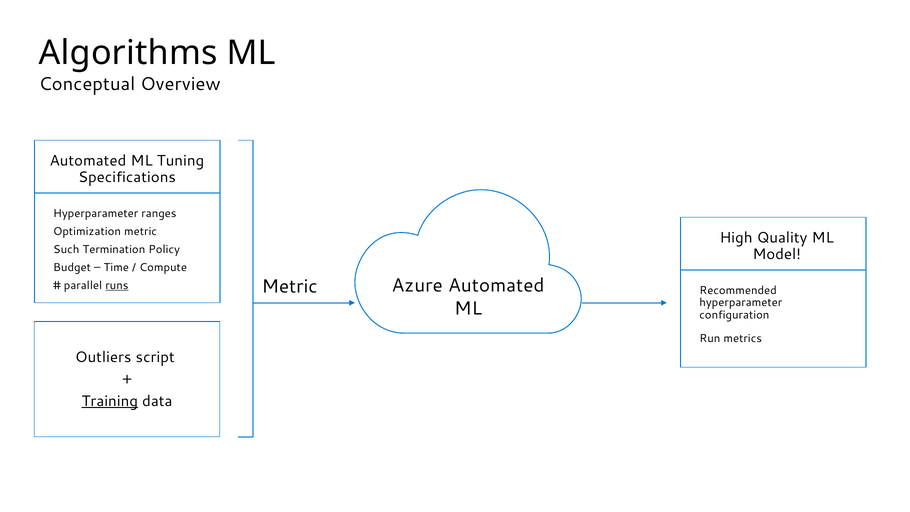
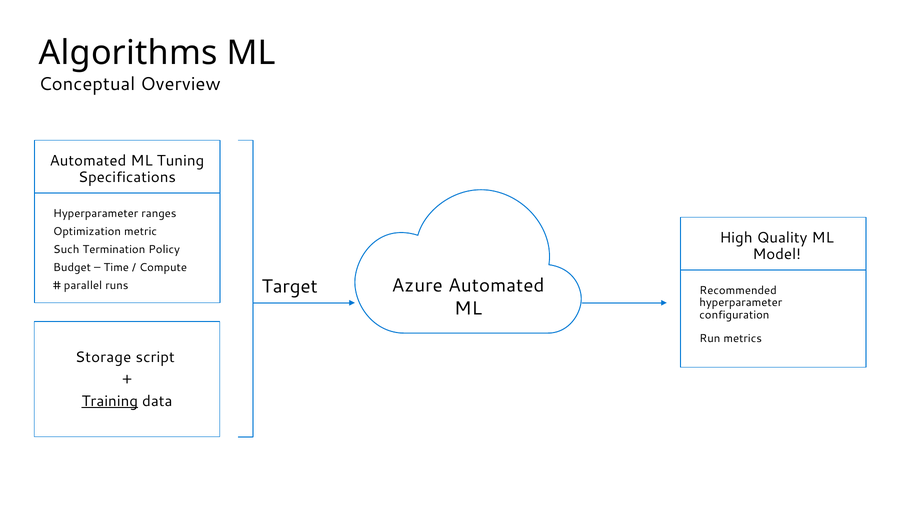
Metric at (290, 286): Metric -> Target
runs underline: present -> none
Outliers: Outliers -> Storage
